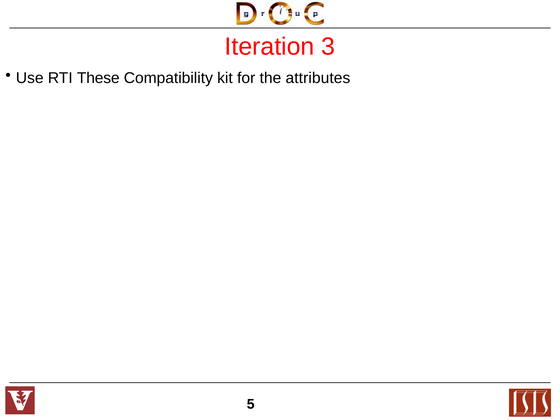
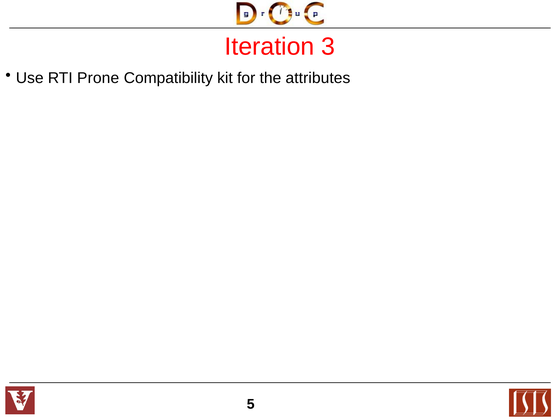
These: These -> Prone
